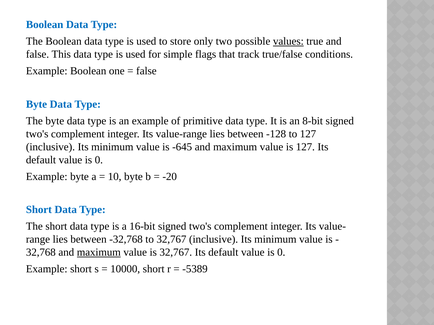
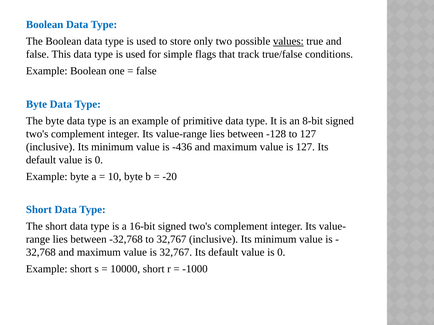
-645: -645 -> -436
maximum at (99, 253) underline: present -> none
-5389: -5389 -> -1000
